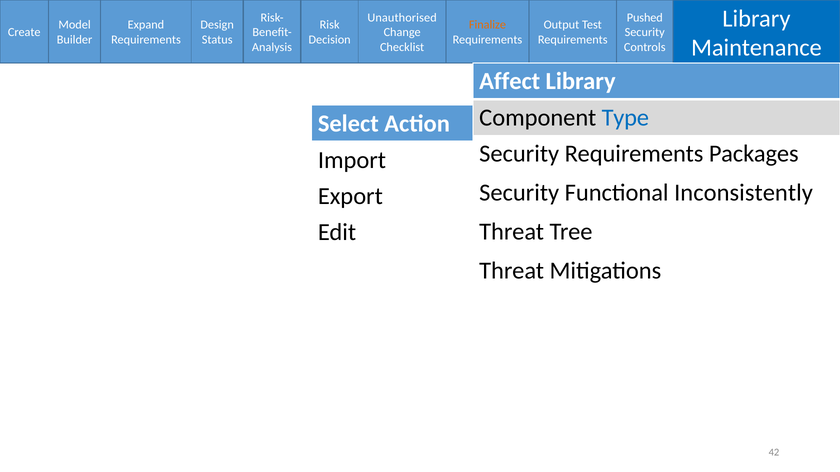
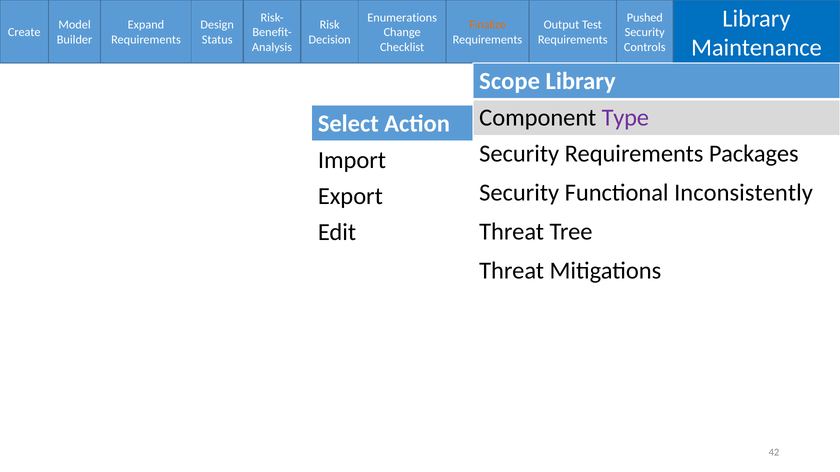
Unauthorised: Unauthorised -> Enumerations
Affect: Affect -> Scope
Type colour: blue -> purple
